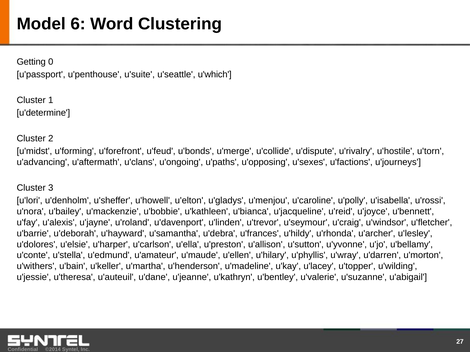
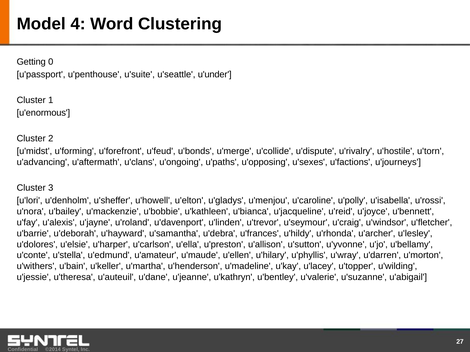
6: 6 -> 4
u'which: u'which -> u'under
u'determine: u'determine -> u'enormous
